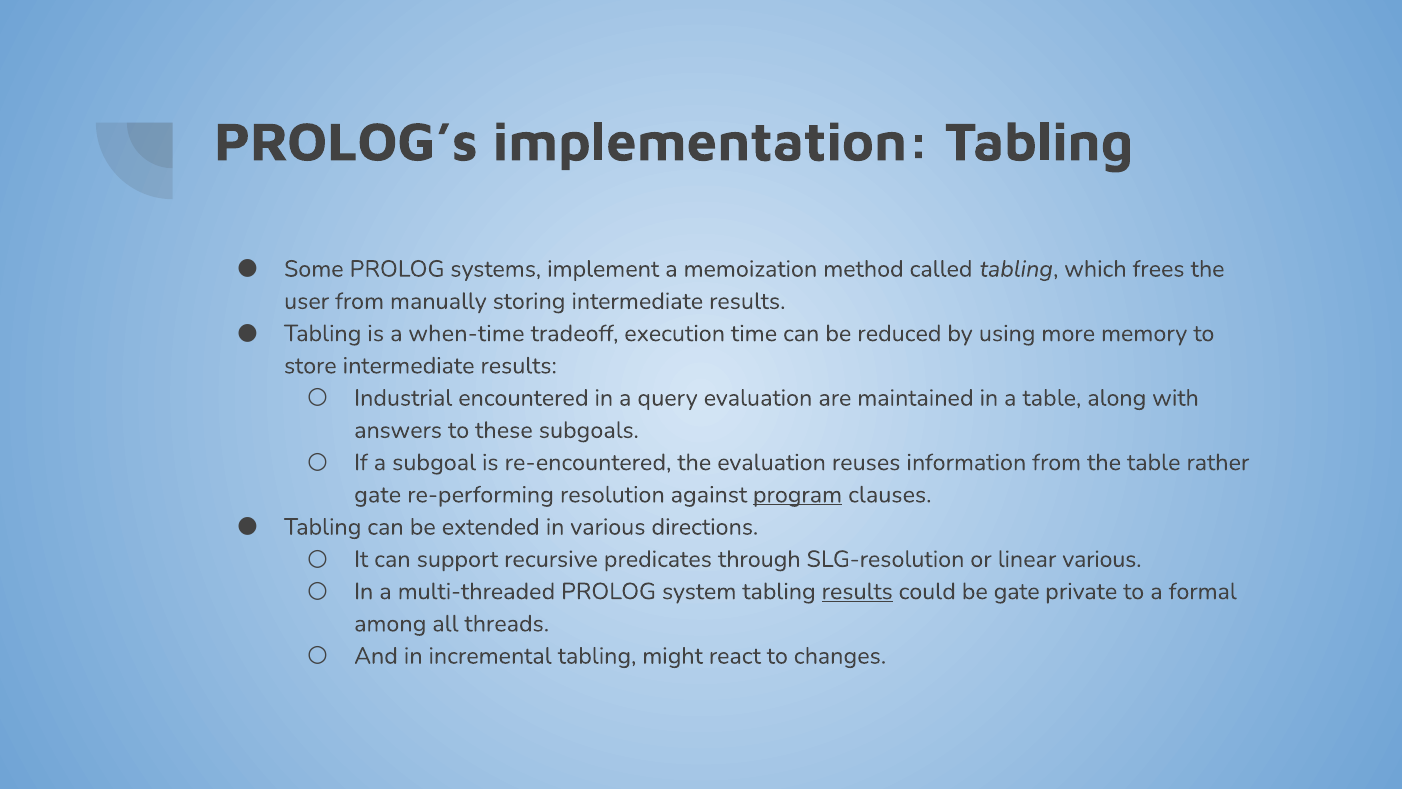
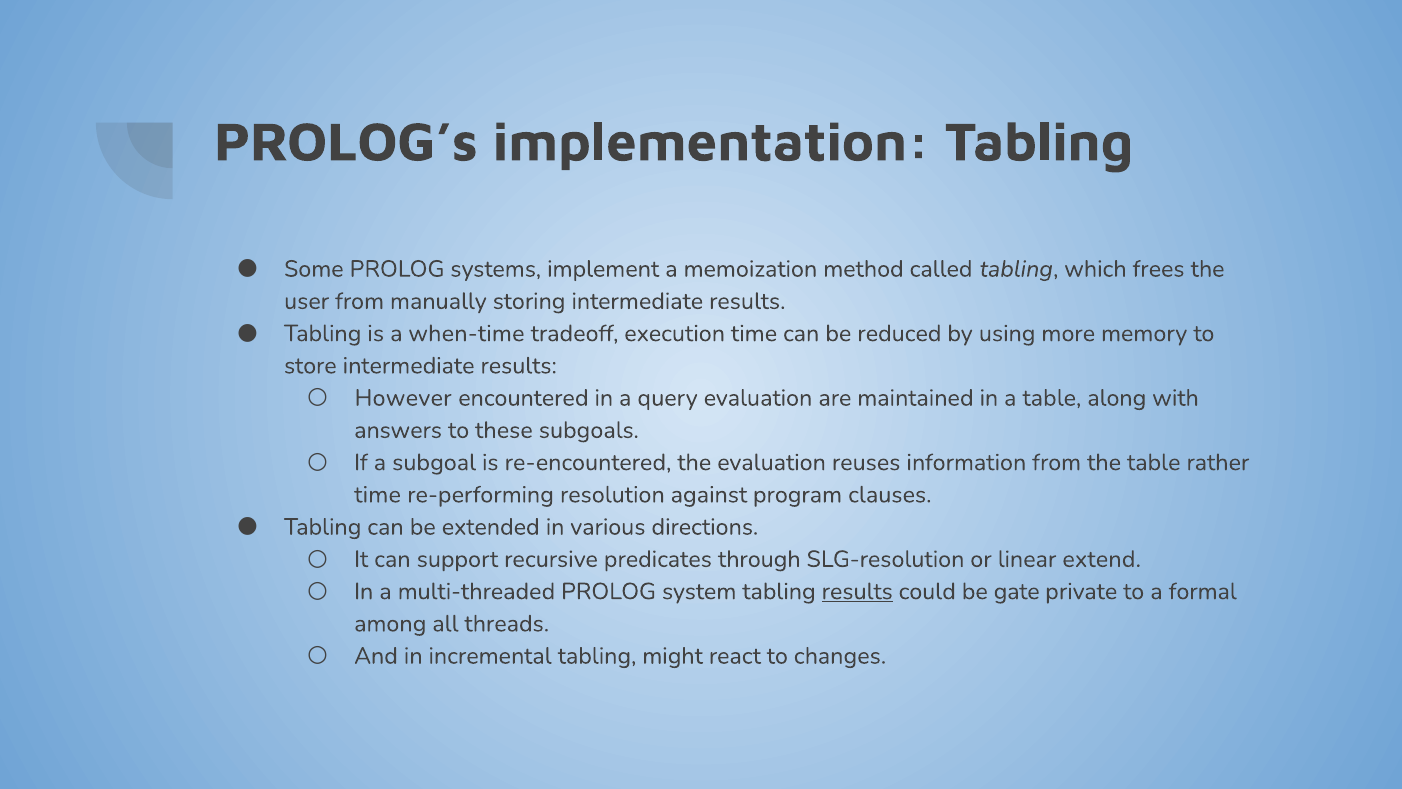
Industrial: Industrial -> However
gate at (378, 494): gate -> time
program underline: present -> none
linear various: various -> extend
